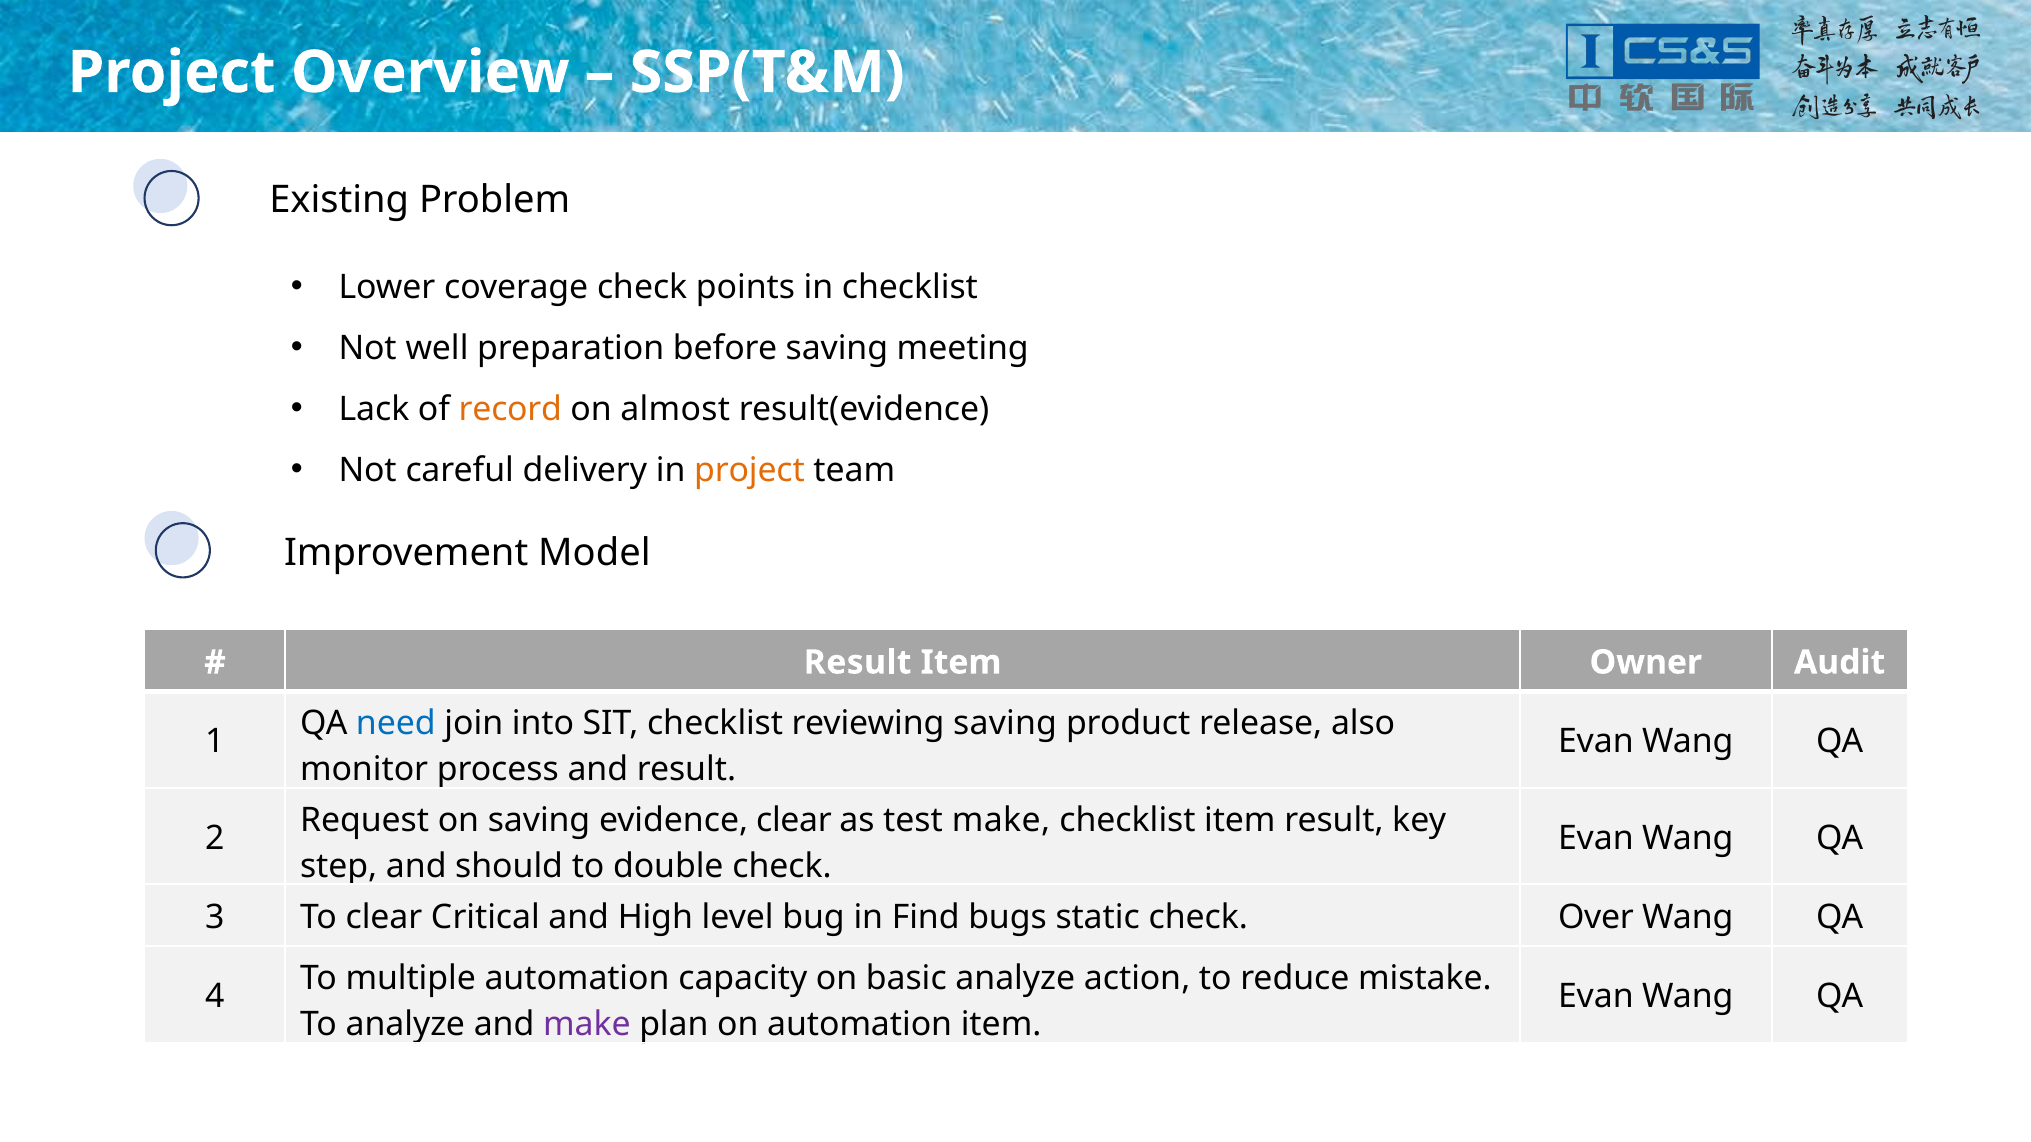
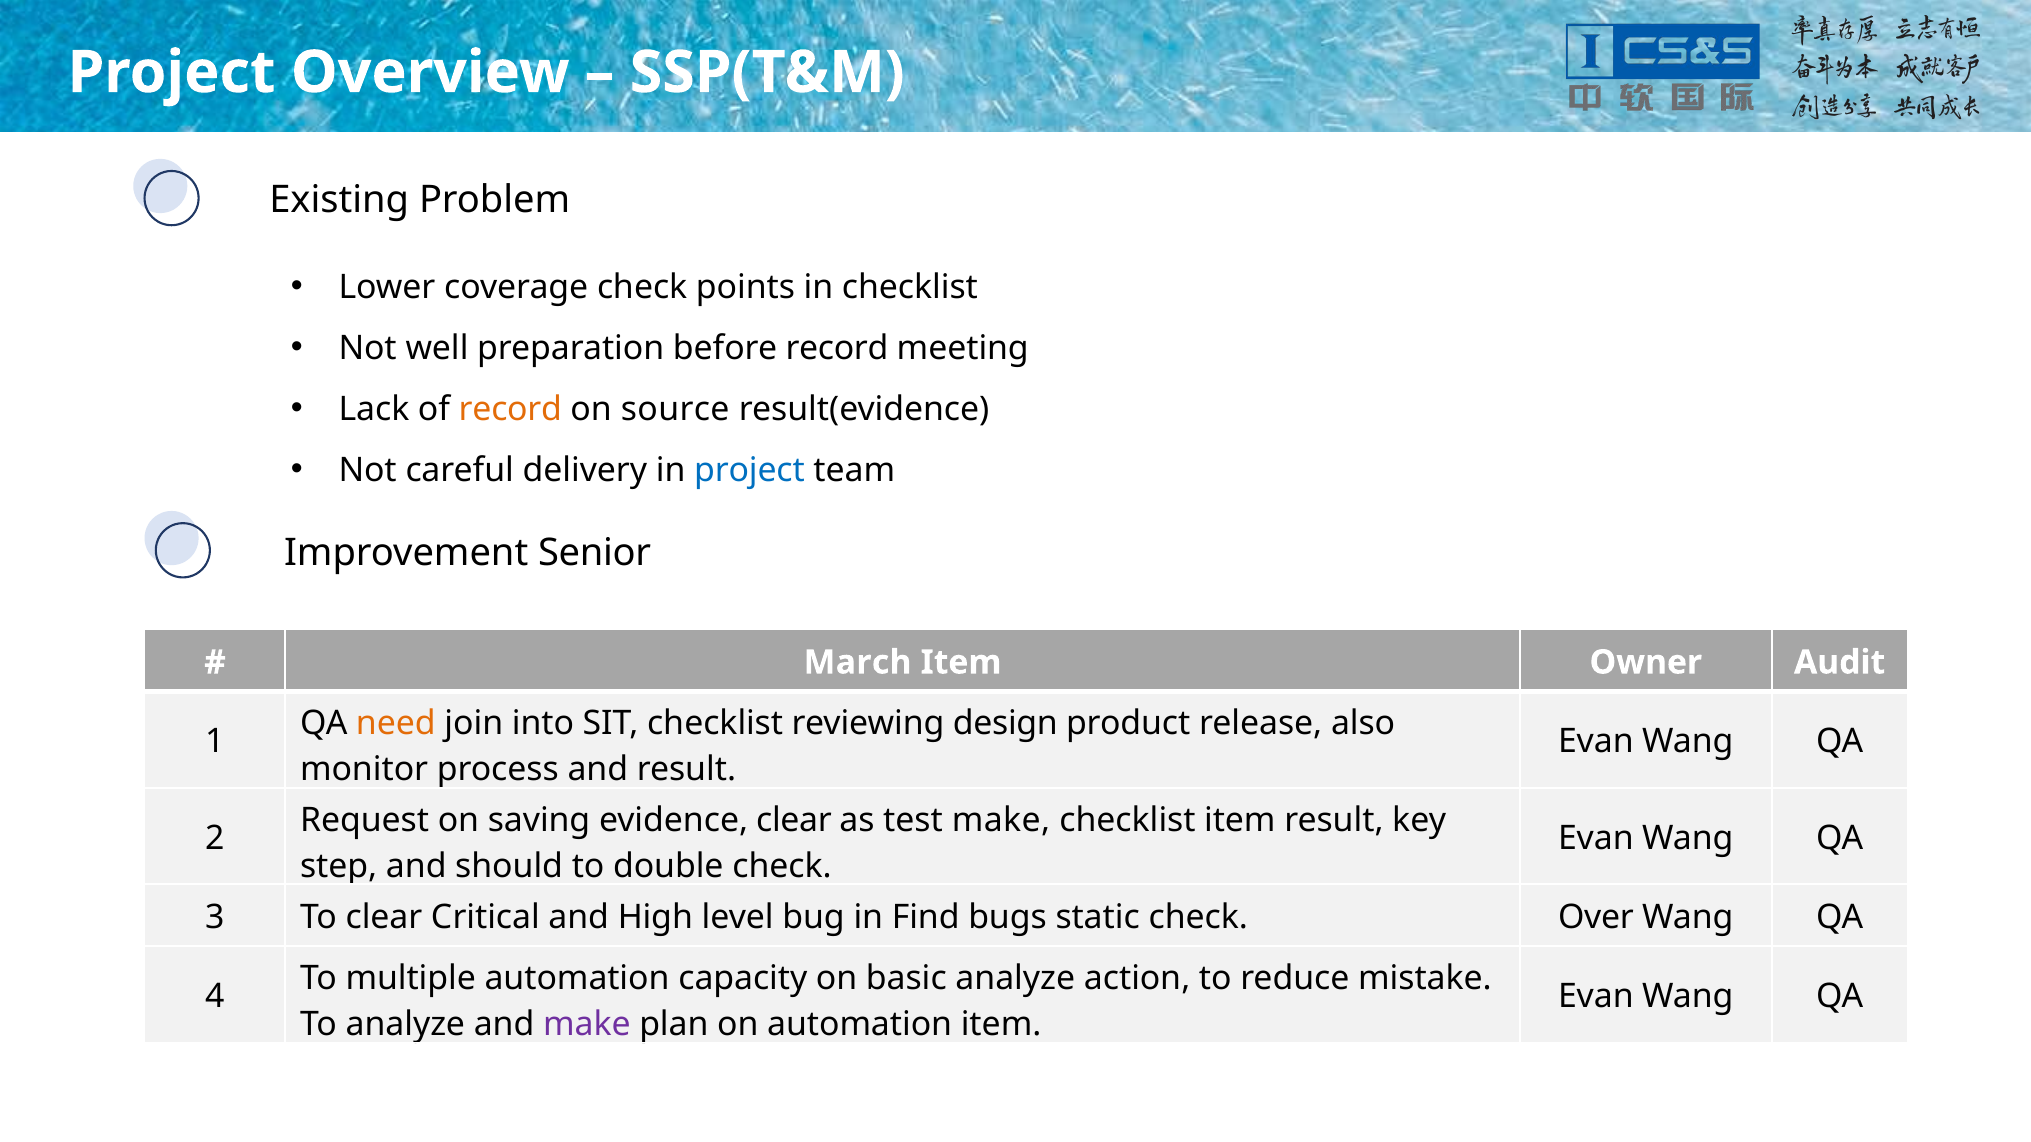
before saving: saving -> record
almost: almost -> source
project at (749, 470) colour: orange -> blue
Model: Model -> Senior
Result at (858, 663): Result -> March
need colour: blue -> orange
reviewing saving: saving -> design
